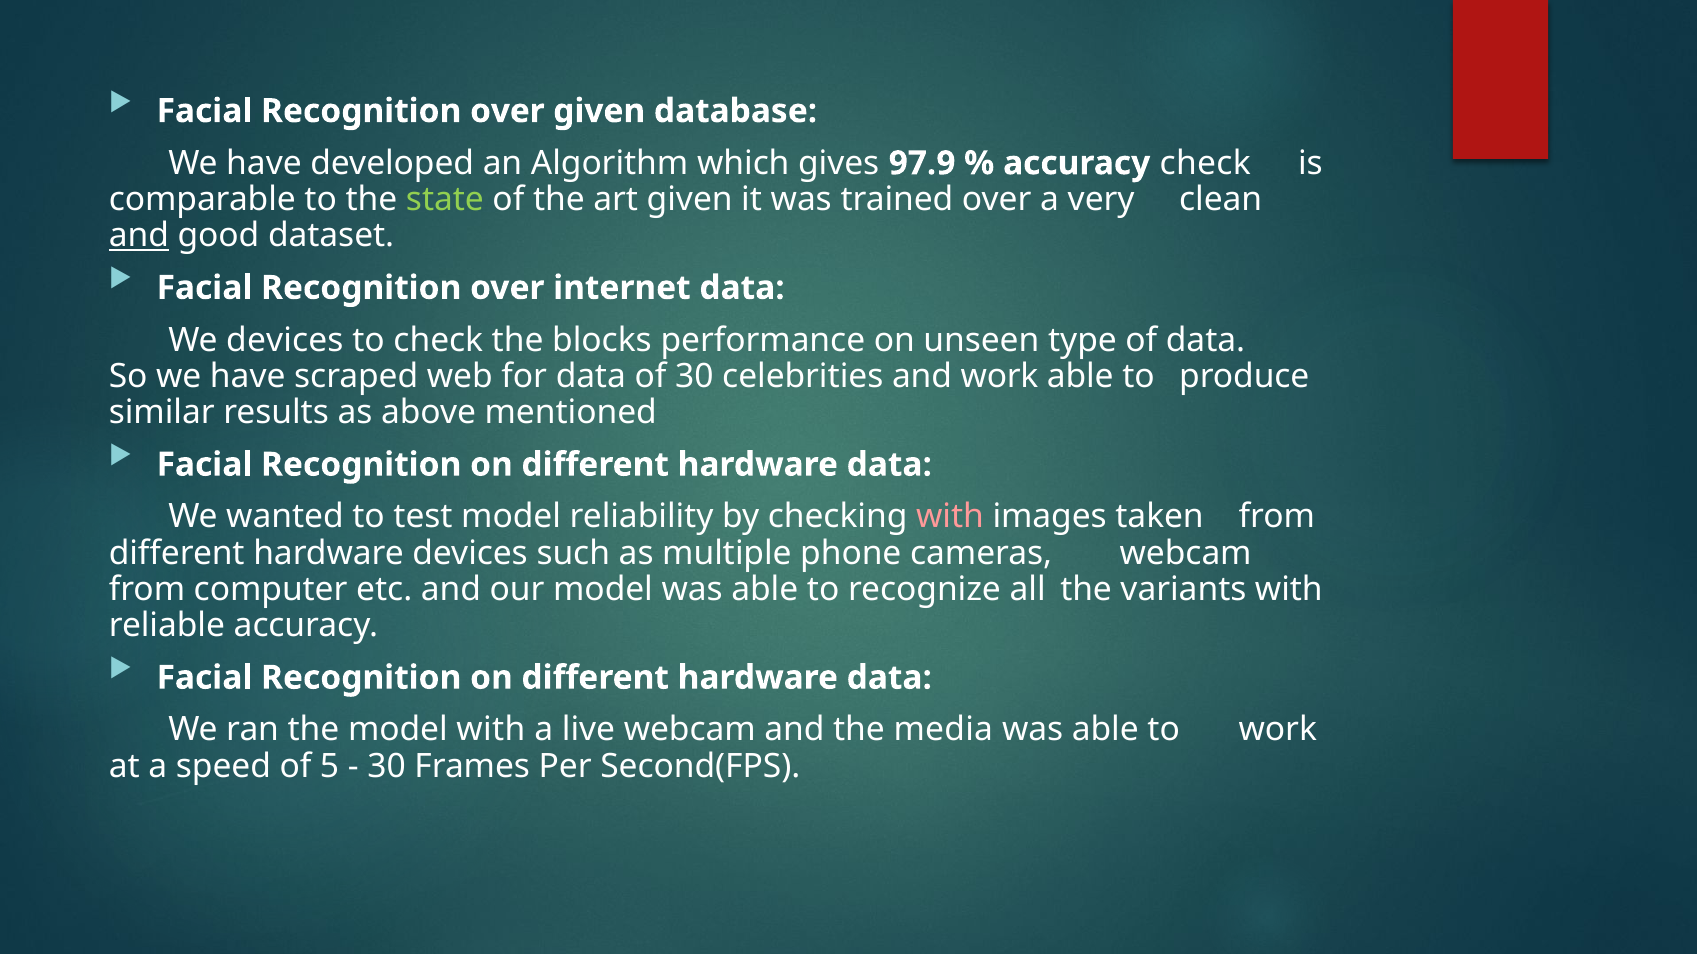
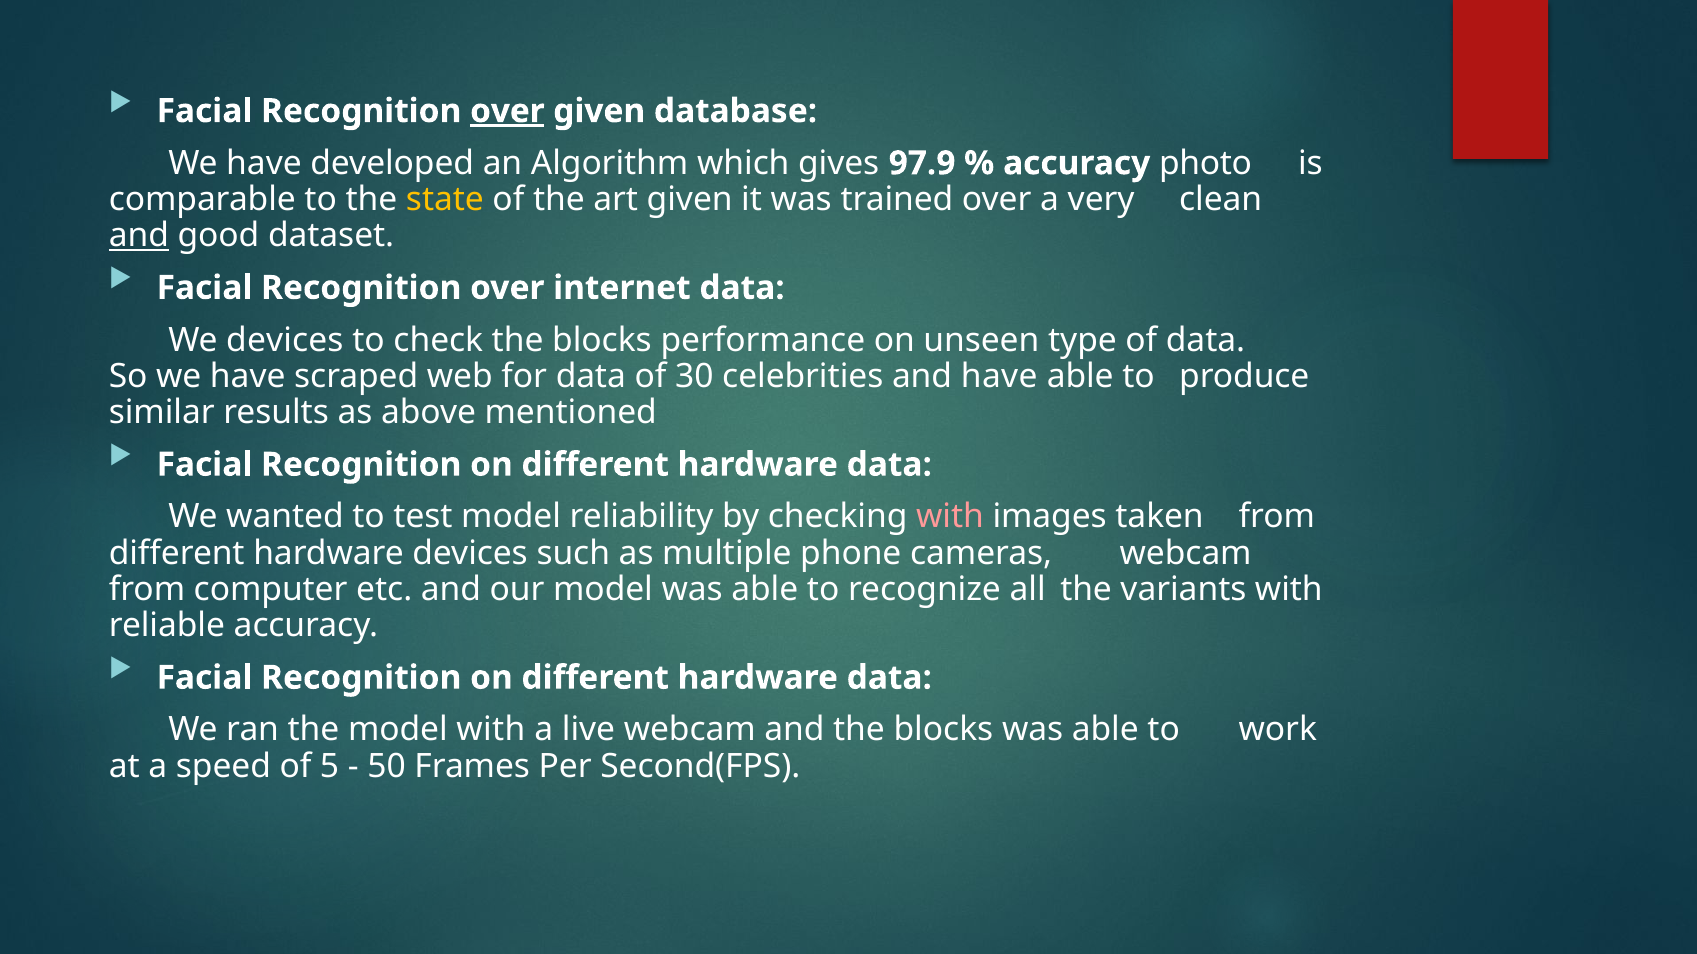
over at (507, 111) underline: none -> present
accuracy check: check -> photo
state colour: light green -> yellow
and work: work -> have
and the media: media -> blocks
30 at (387, 766): 30 -> 50
